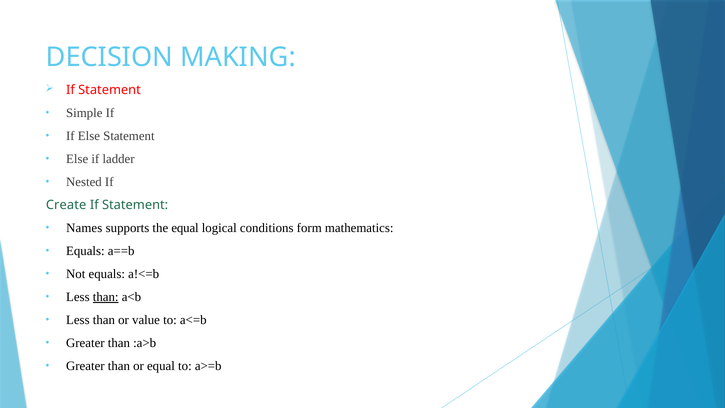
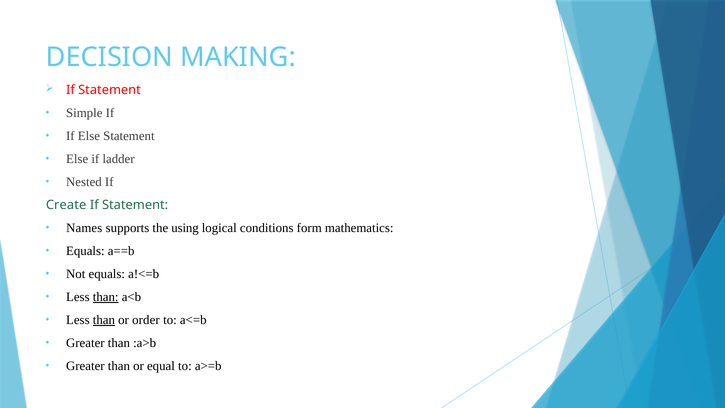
the equal: equal -> using
than at (104, 320) underline: none -> present
value: value -> order
